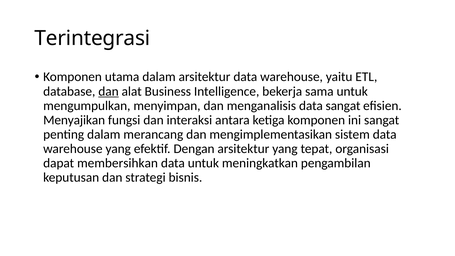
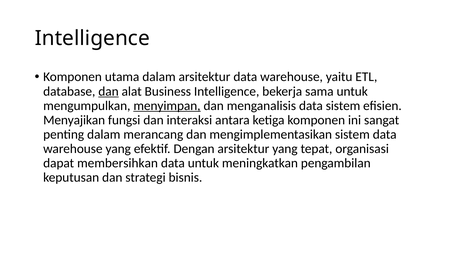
Terintegrasi at (92, 38): Terintegrasi -> Intelligence
menyimpan underline: none -> present
data sangat: sangat -> sistem
